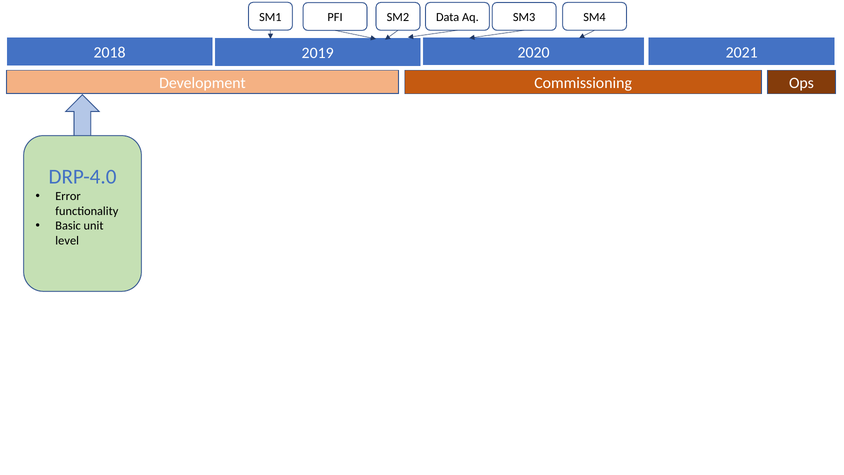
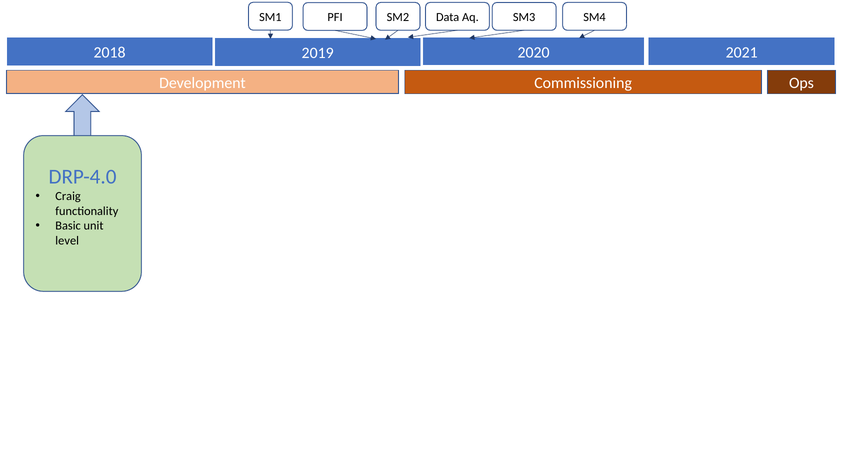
Error: Error -> Craig
